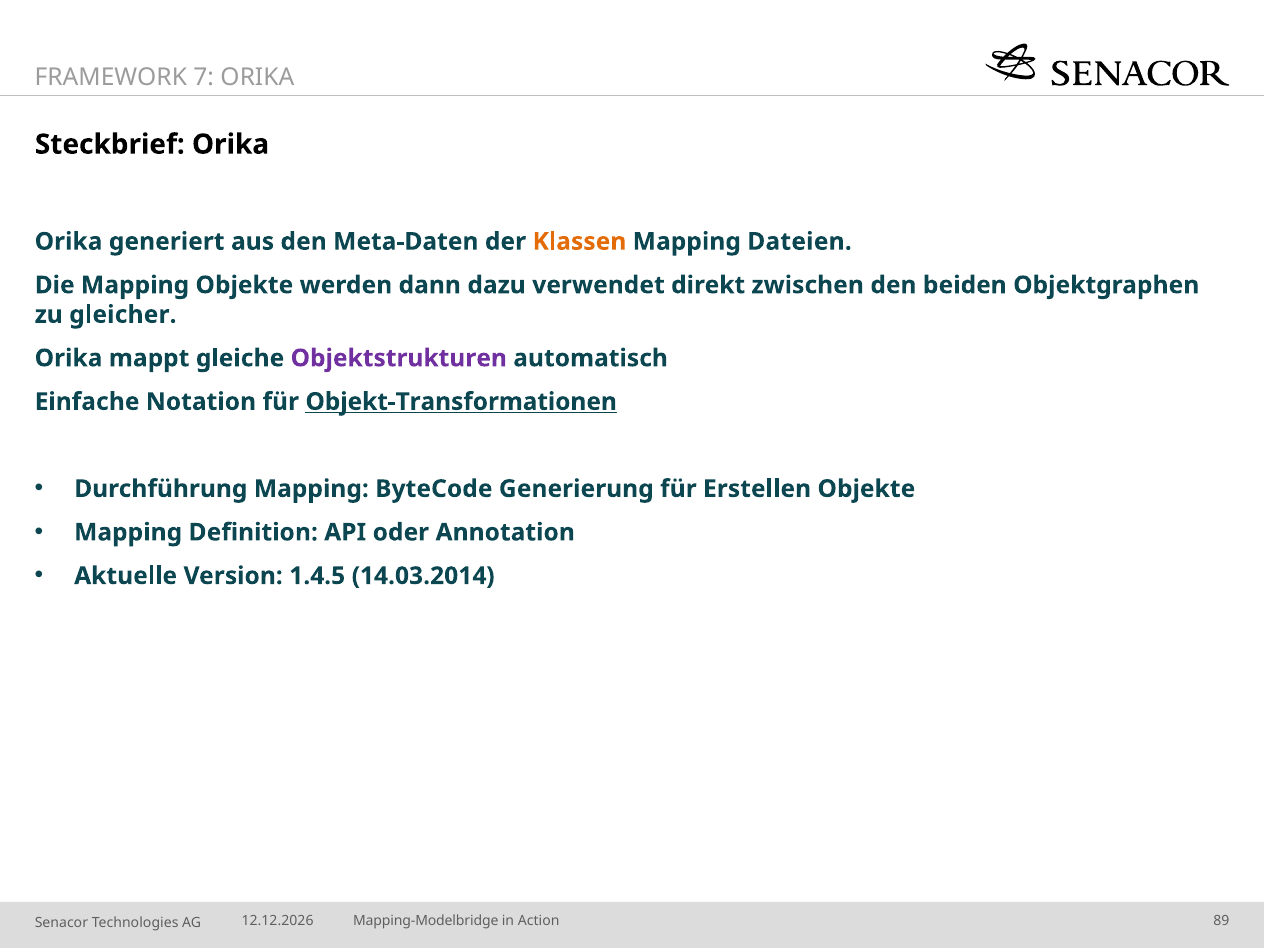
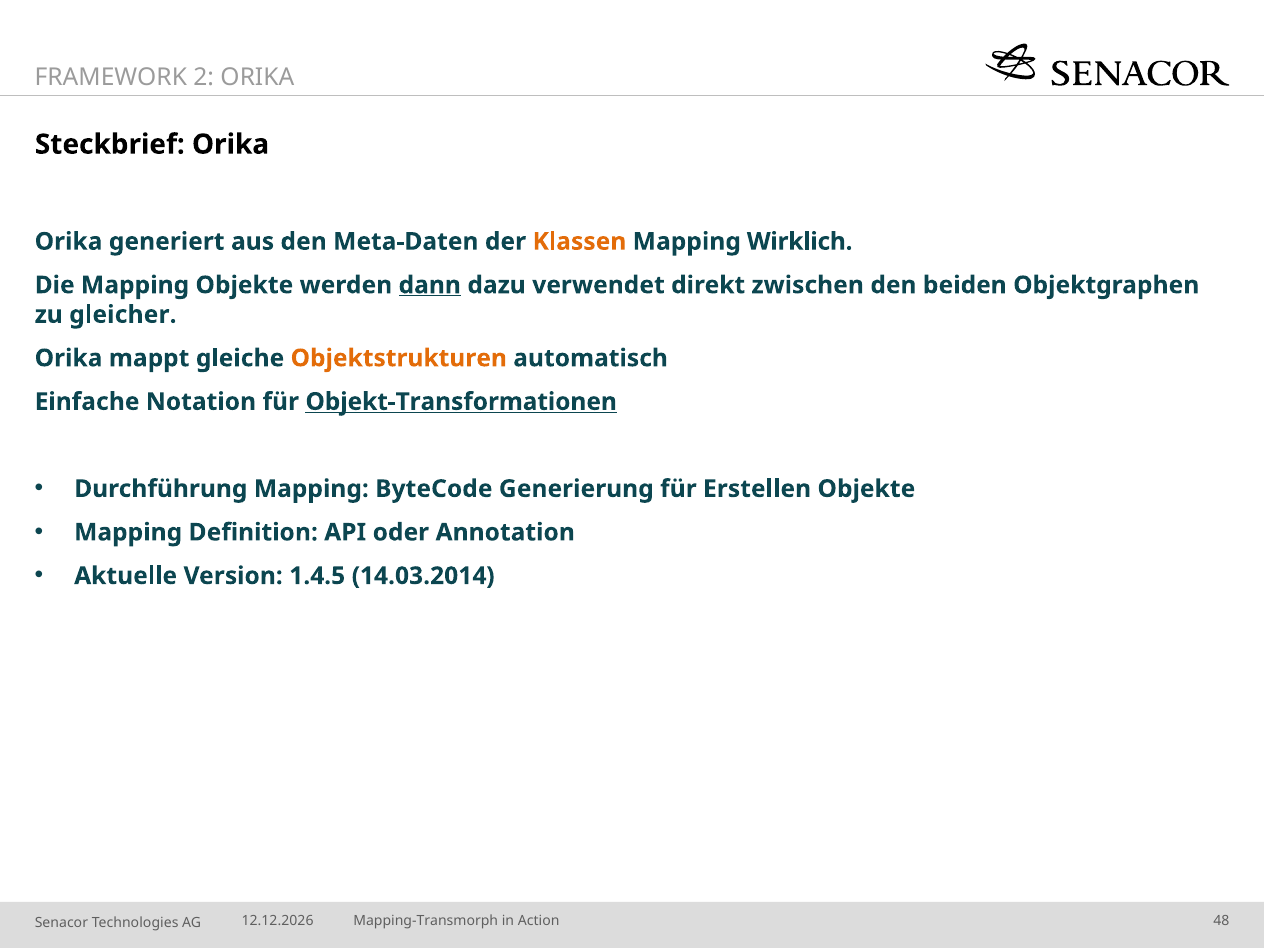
7: 7 -> 2
Dateien: Dateien -> Wirklich
dann underline: none -> present
Objektstrukturen colour: purple -> orange
Mapping-Modelbridge: Mapping-Modelbridge -> Mapping-Transmorph
89: 89 -> 48
